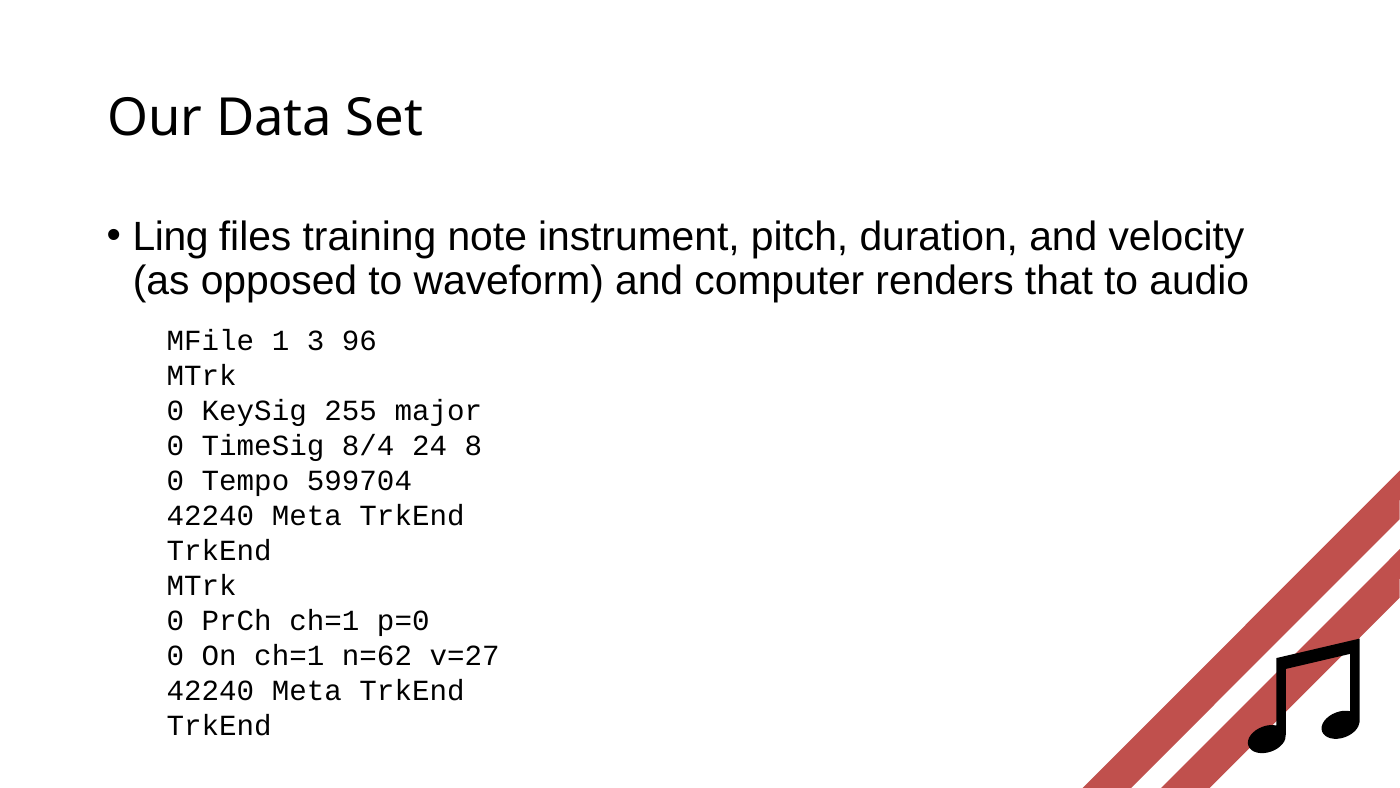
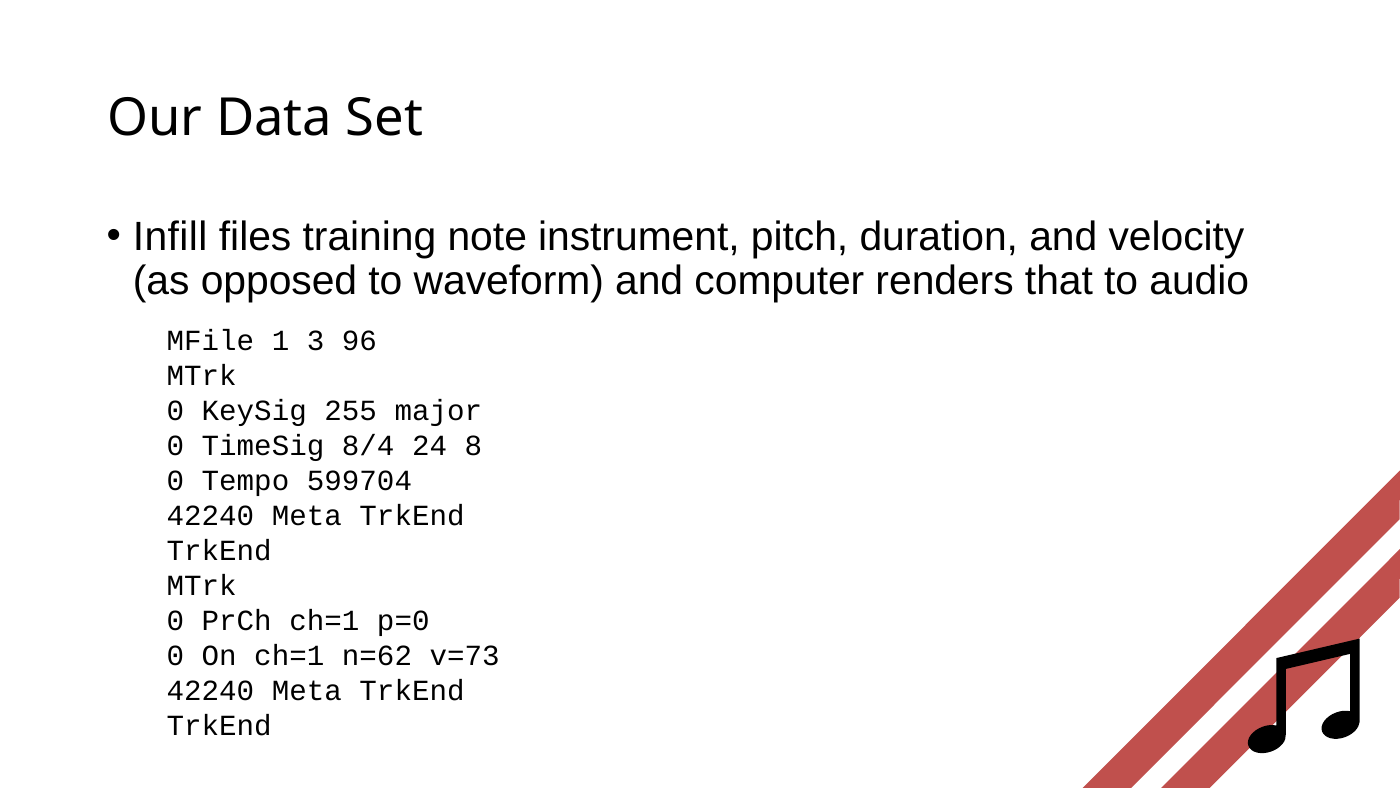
Ling: Ling -> Infill
v=27: v=27 -> v=73
